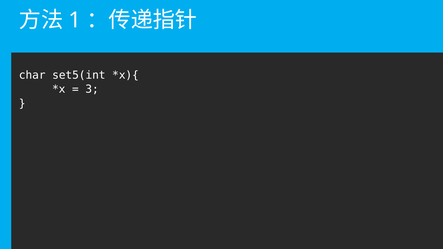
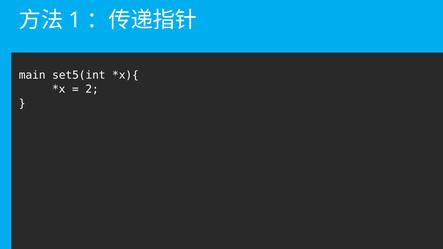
char: char -> main
3: 3 -> 2
